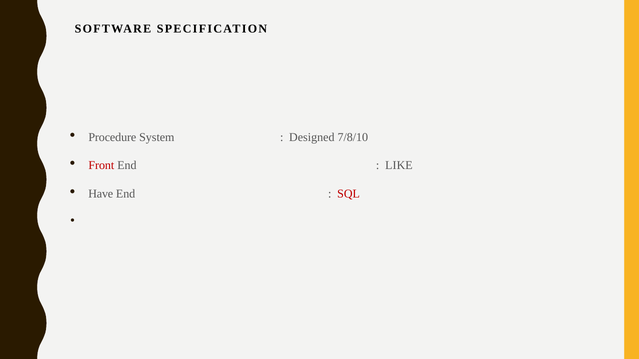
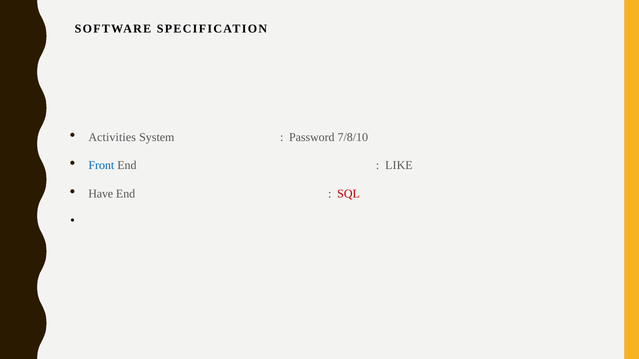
Procedure: Procedure -> Activities
Designed: Designed -> Password
Front colour: red -> blue
